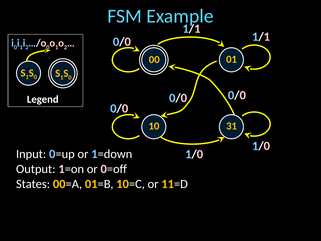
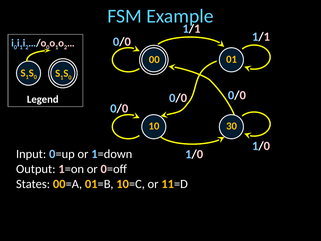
31: 31 -> 30
